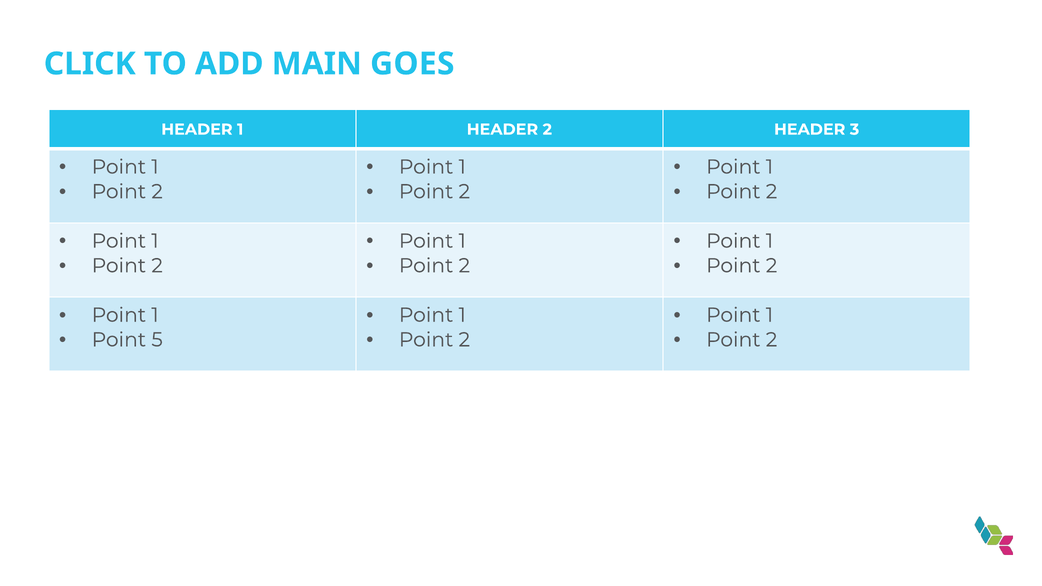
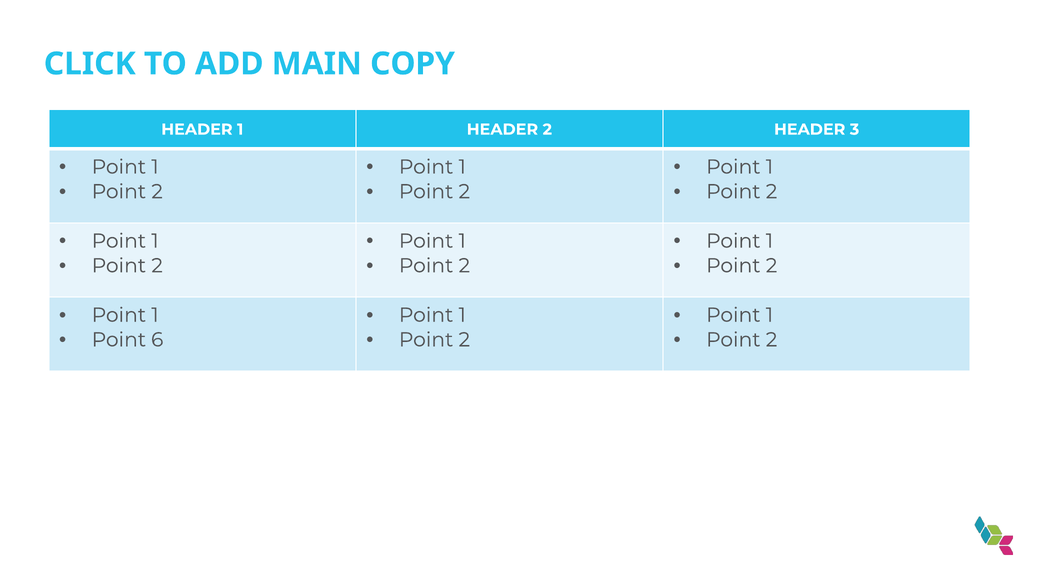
GOES: GOES -> COPY
5: 5 -> 6
